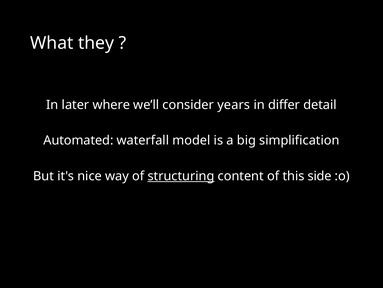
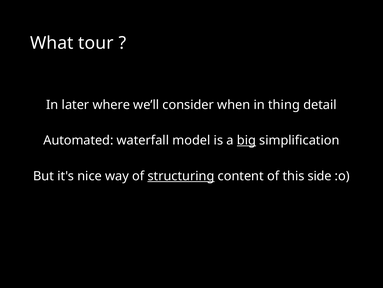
they: they -> tour
years: years -> when
differ: differ -> thing
big underline: none -> present
